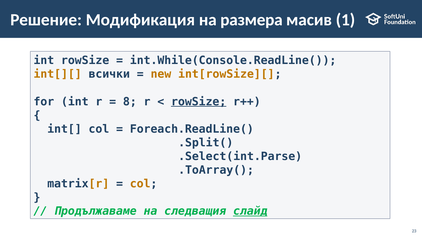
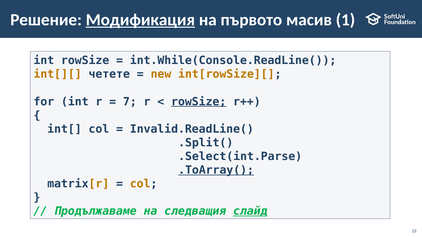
Модификация underline: none -> present
размера: размера -> първото
всички: всички -> четете
8: 8 -> 7
Foreach.ReadLine(: Foreach.ReadLine( -> Invalid.ReadLine(
.ToArray( underline: none -> present
